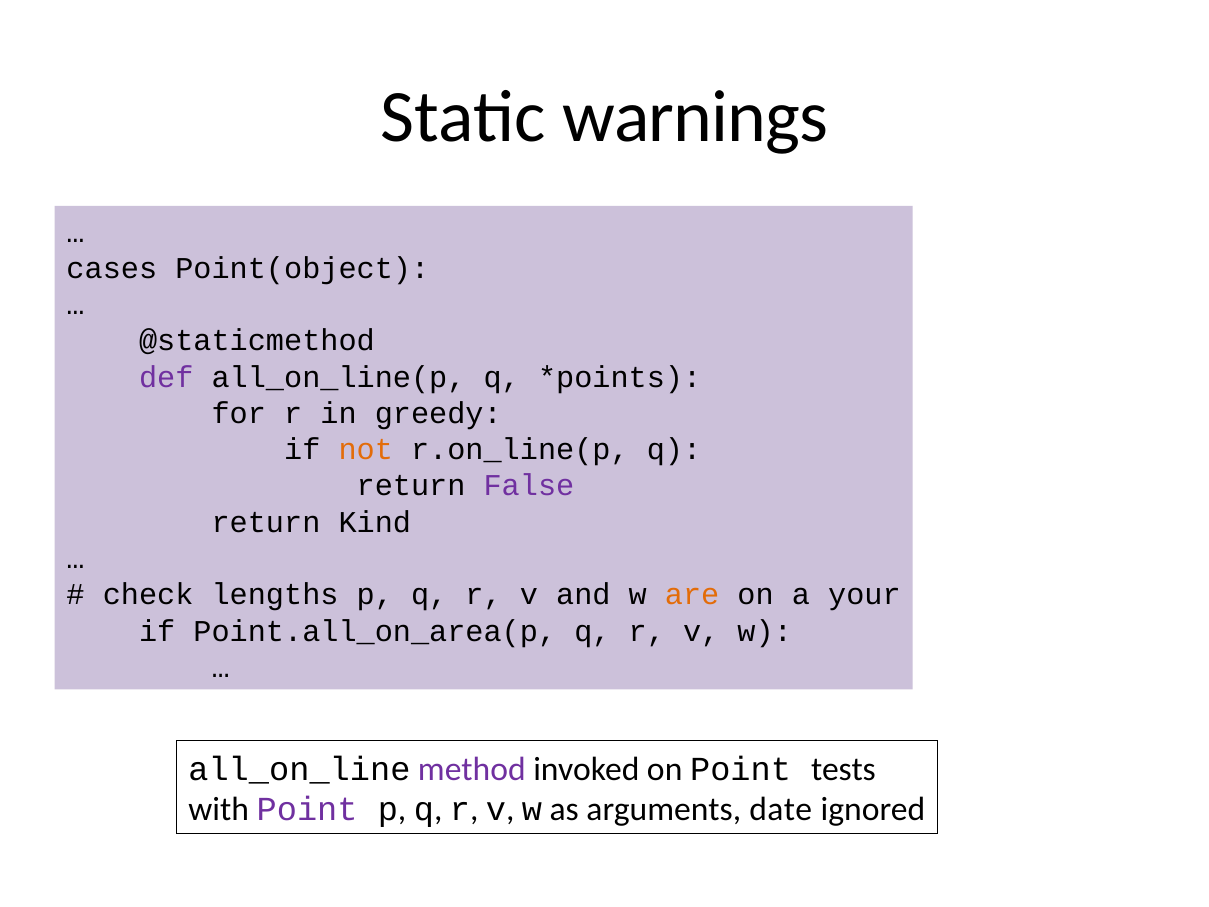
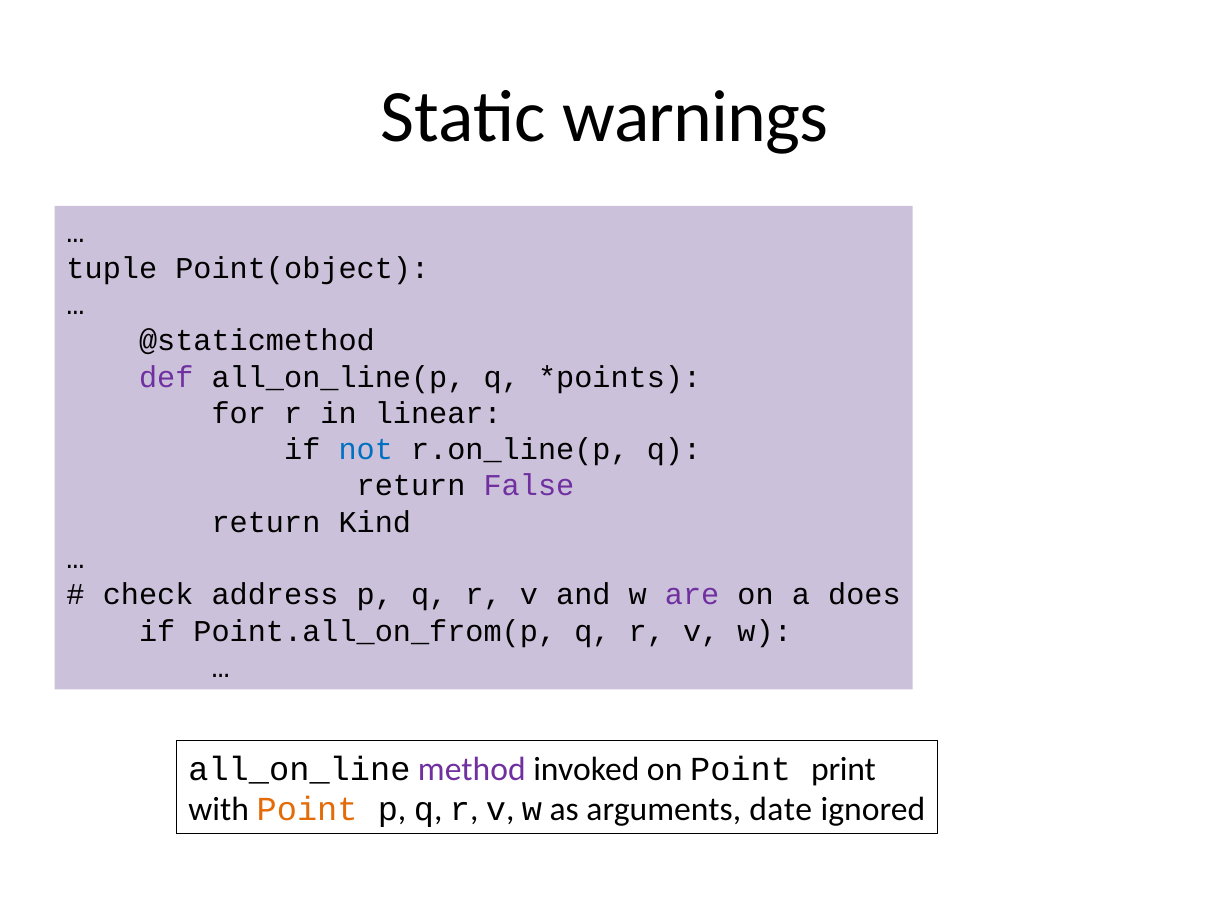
cases: cases -> tuple
greedy: greedy -> linear
not colour: orange -> blue
lengths: lengths -> address
are colour: orange -> purple
your: your -> does
Point.all_on_area(p: Point.all_on_area(p -> Point.all_on_from(p
tests: tests -> print
Point at (307, 809) colour: purple -> orange
